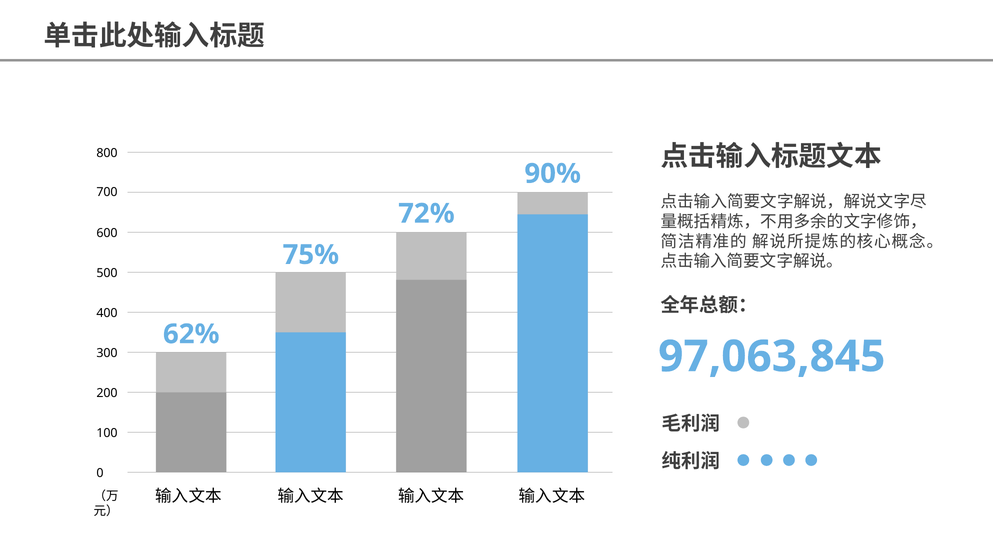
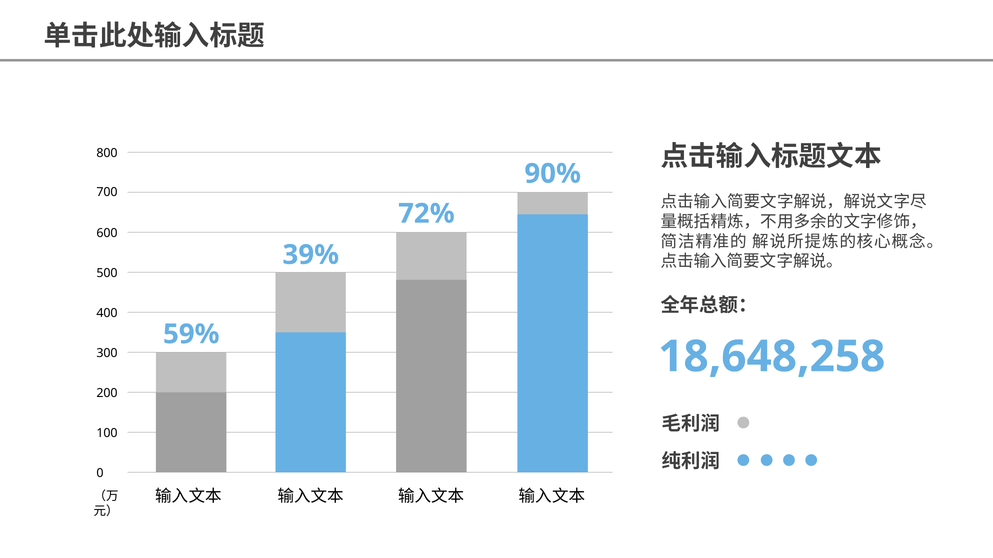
75%: 75% -> 39%
62%: 62% -> 59%
97,063,845: 97,063,845 -> 18,648,258
